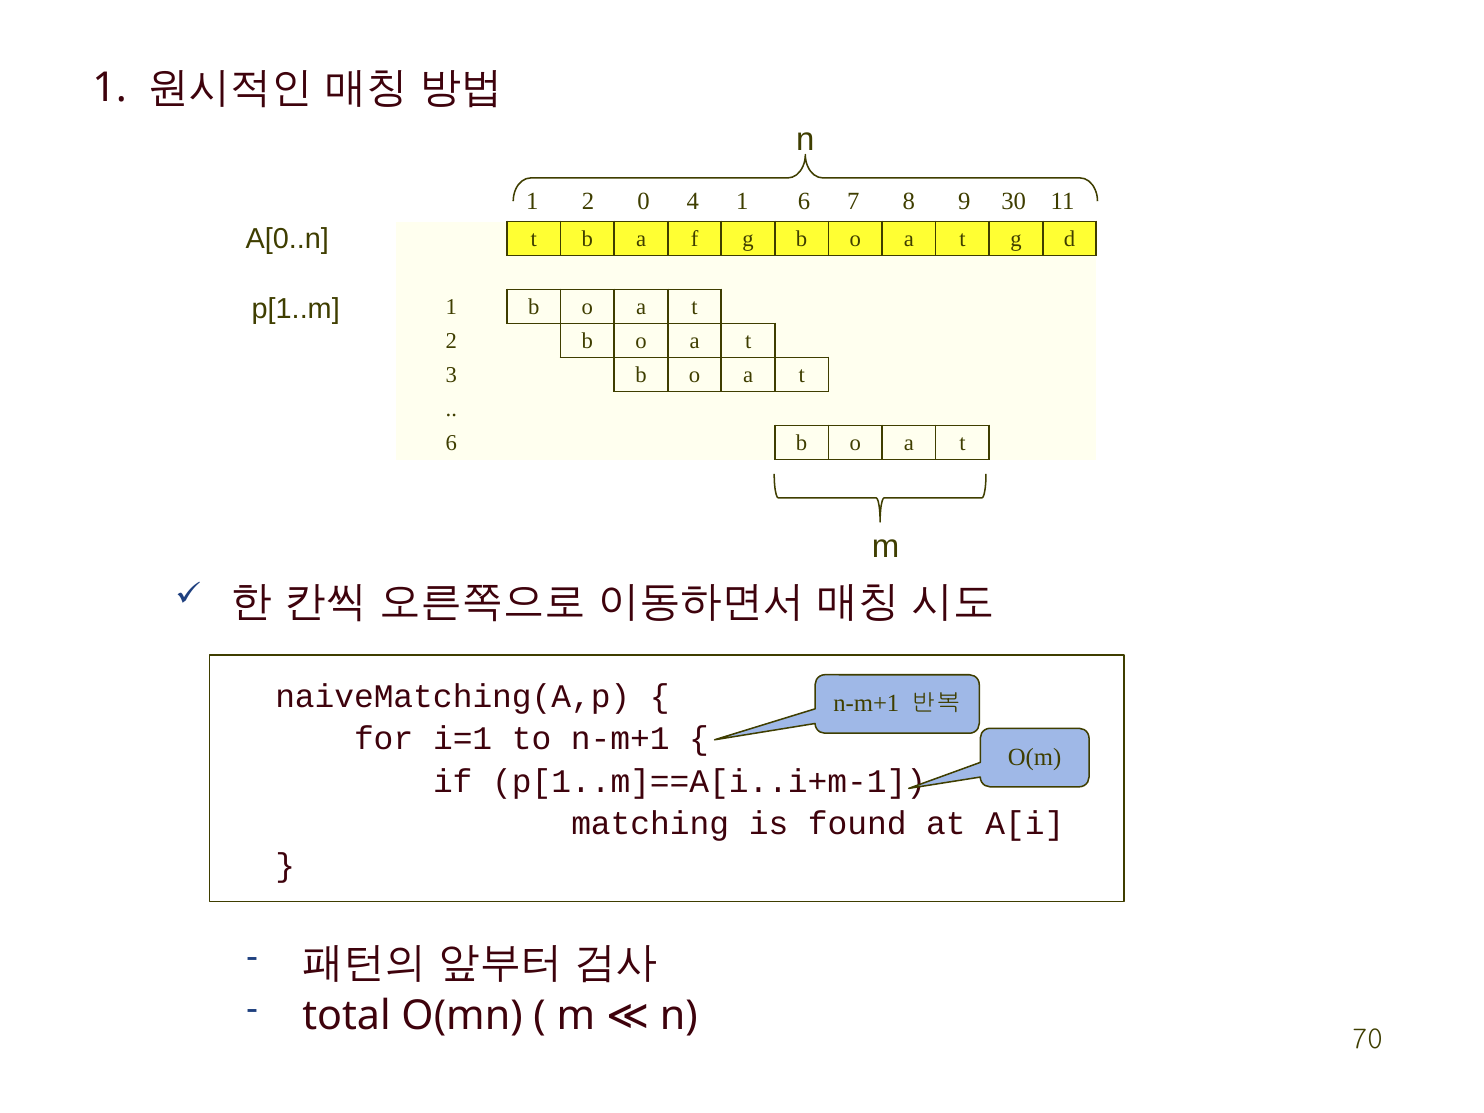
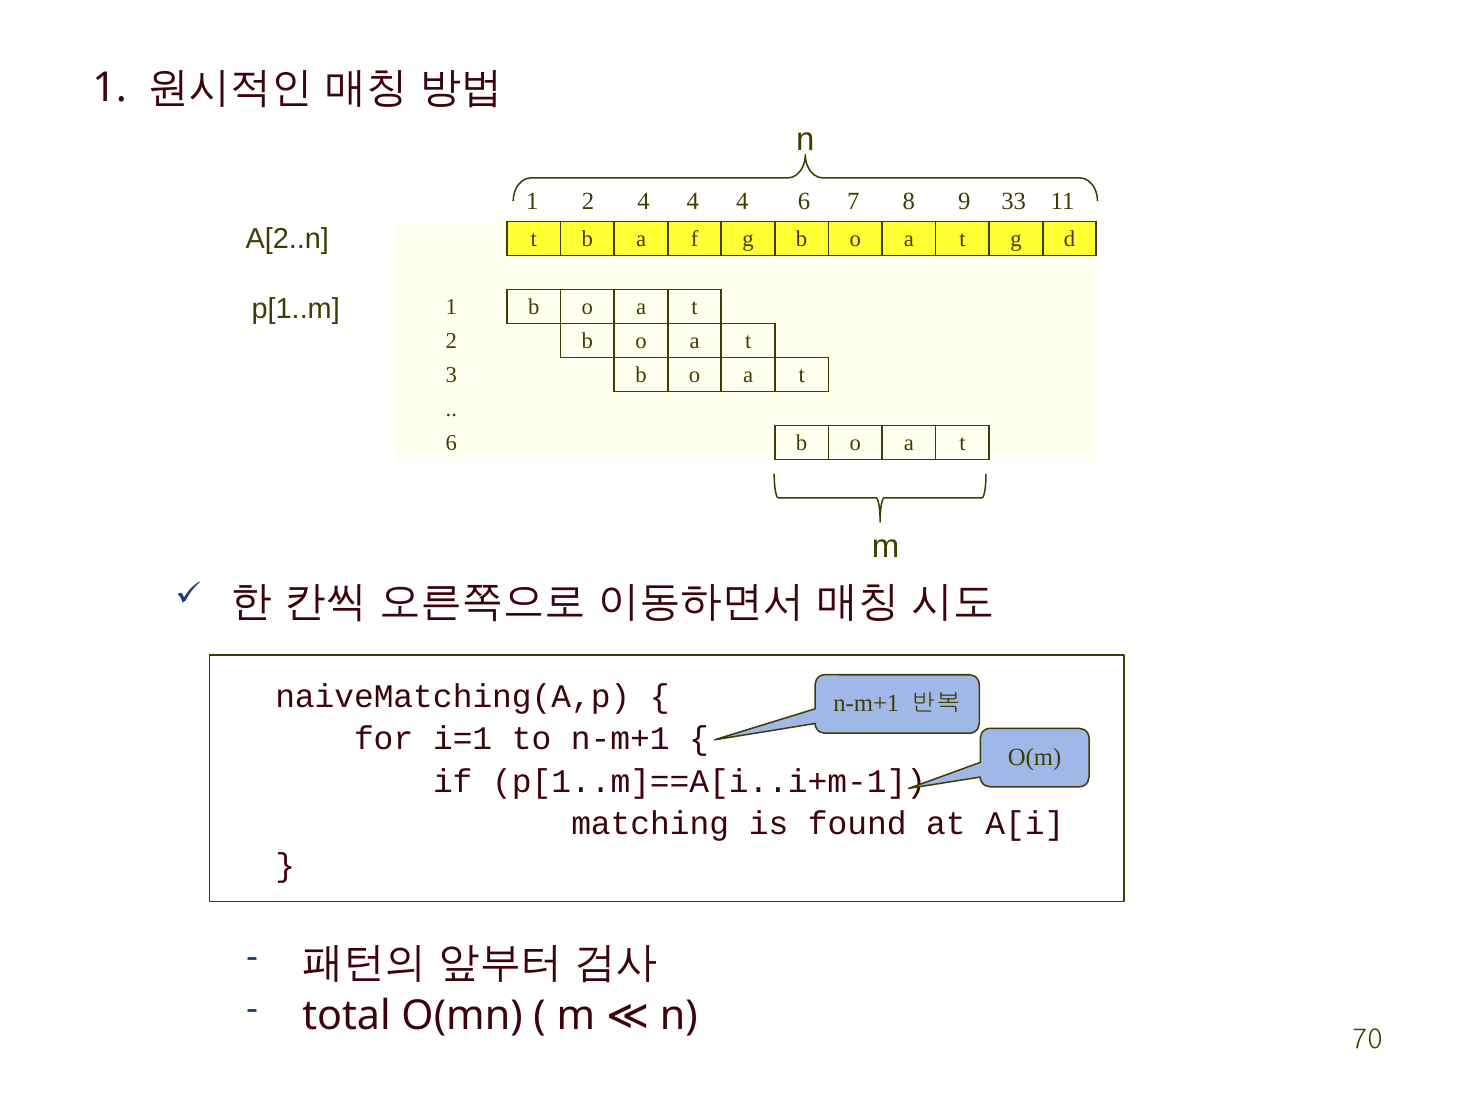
2 0: 0 -> 4
1 at (742, 202): 1 -> 4
30: 30 -> 33
A[0..n: A[0..n -> A[2..n
